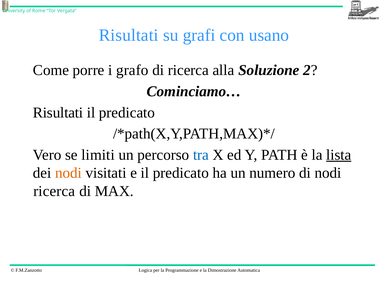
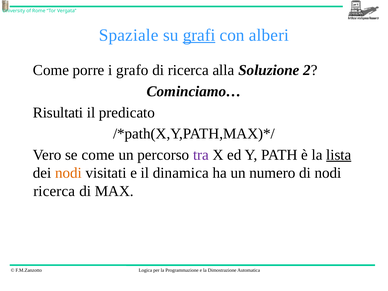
Risultati at (129, 35): Risultati -> Spaziale
grafi underline: none -> present
usano: usano -> alberi
se limiti: limiti -> come
tra colour: blue -> purple
e il predicato: predicato -> dinamica
